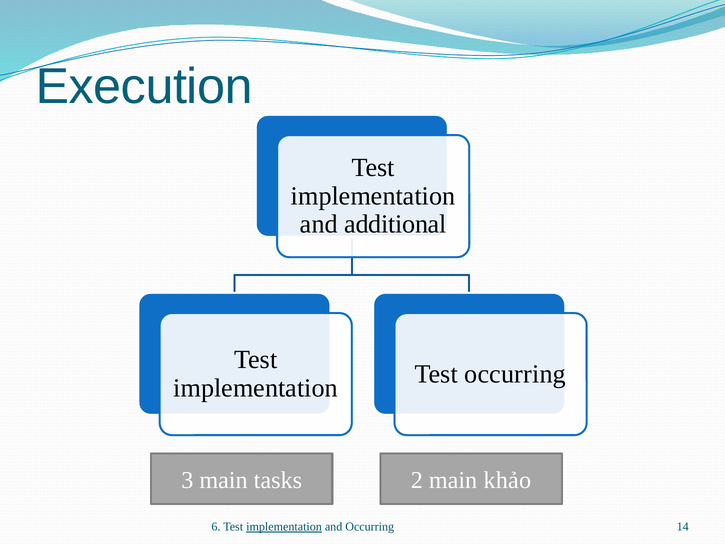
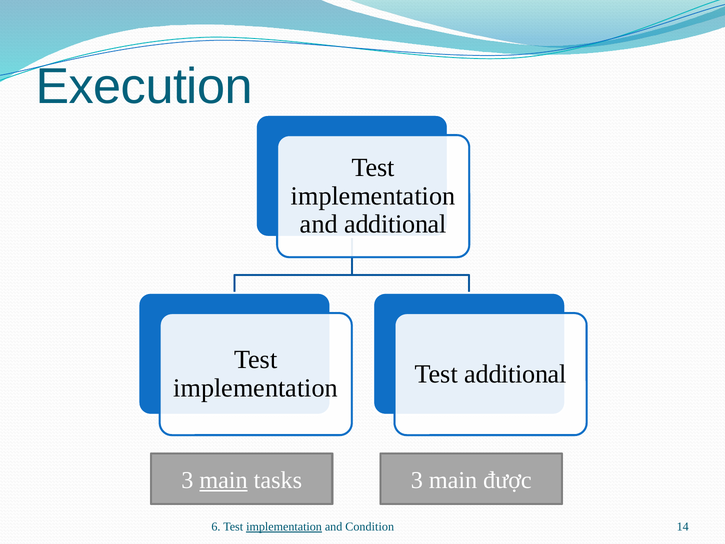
Test occurring: occurring -> additional
main at (224, 480) underline: none -> present
tasks 2: 2 -> 3
khảo: khảo -> được
and Occurring: Occurring -> Condition
